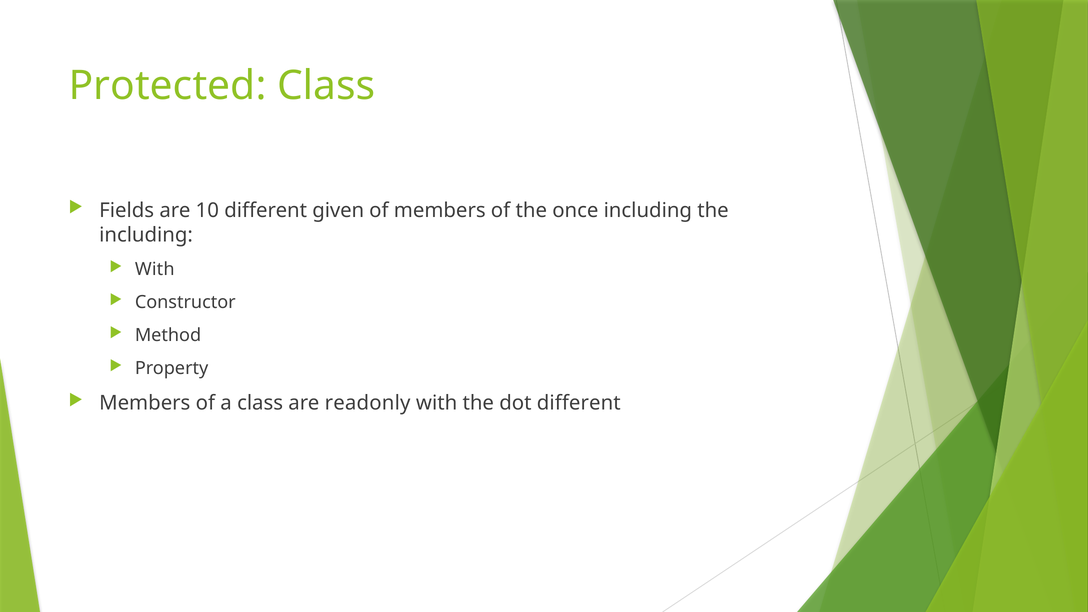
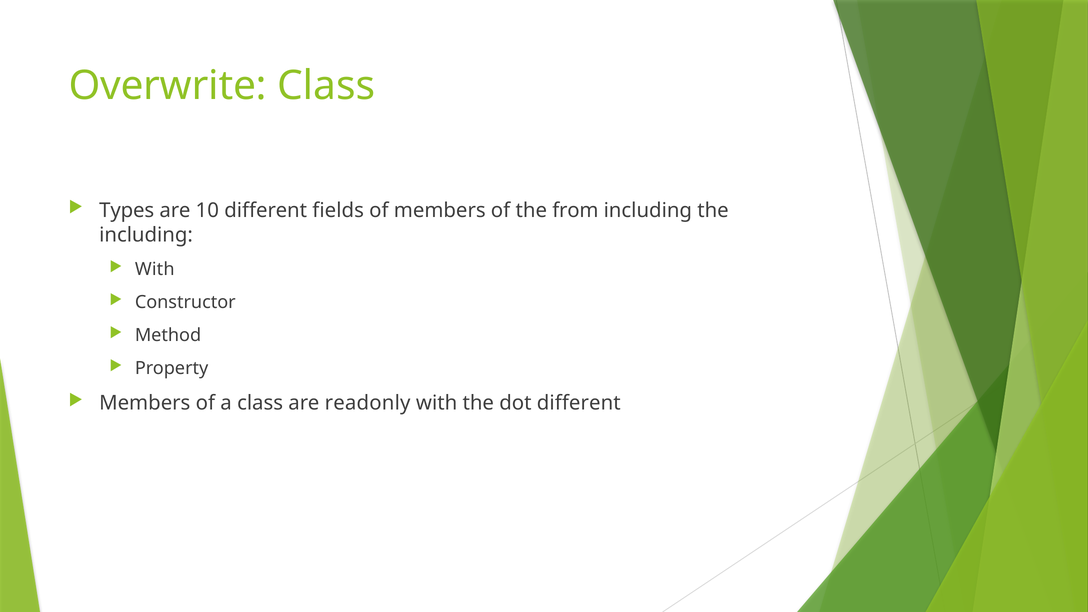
Protected: Protected -> Overwrite
Fields: Fields -> Types
given: given -> fields
once: once -> from
